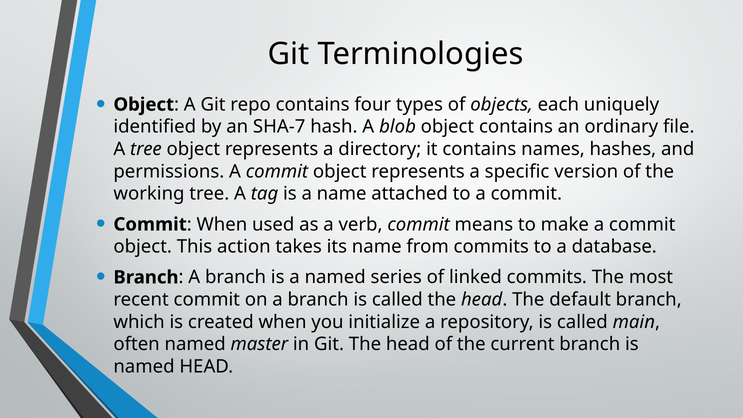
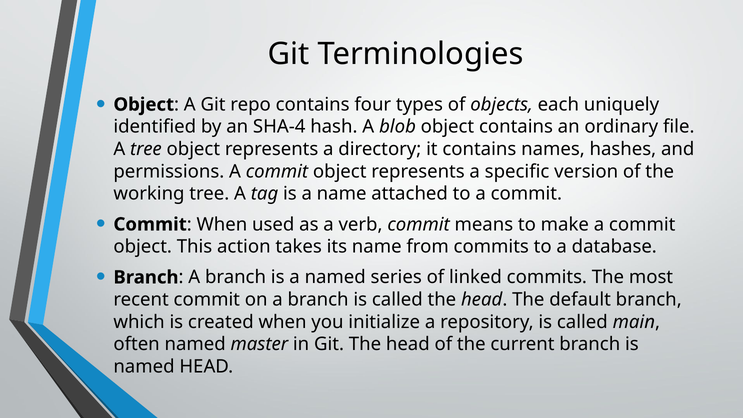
SHA-7: SHA-7 -> SHA-4
